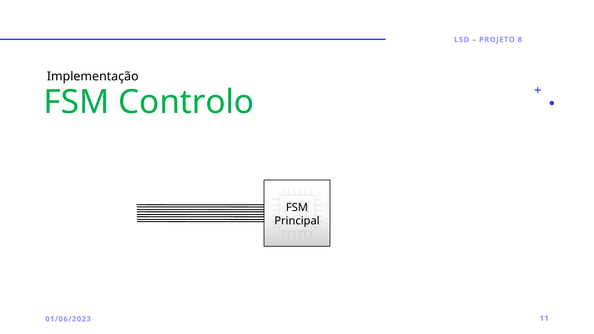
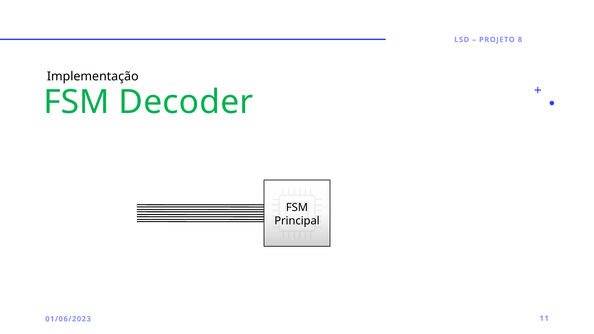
Controlo: Controlo -> Decoder
